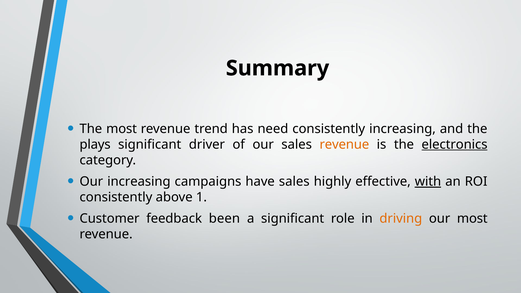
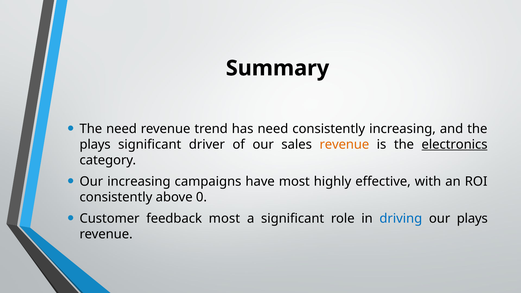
The most: most -> need
have sales: sales -> most
with underline: present -> none
1: 1 -> 0
feedback been: been -> most
driving colour: orange -> blue
our most: most -> plays
